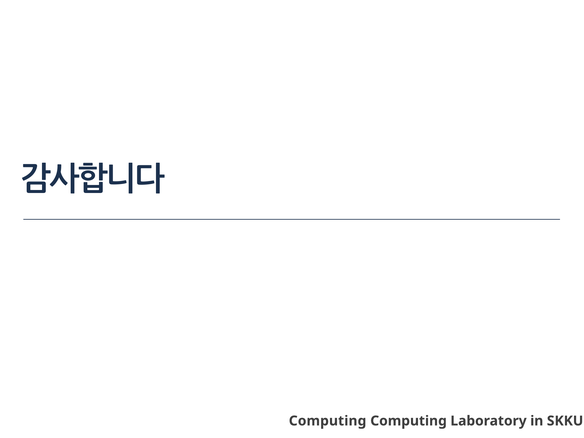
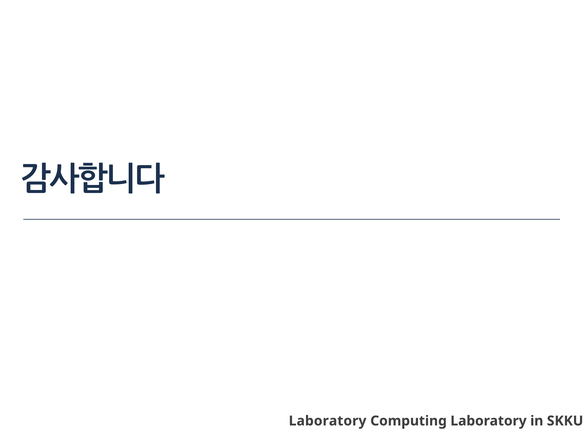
Computing at (328, 421): Computing -> Laboratory
